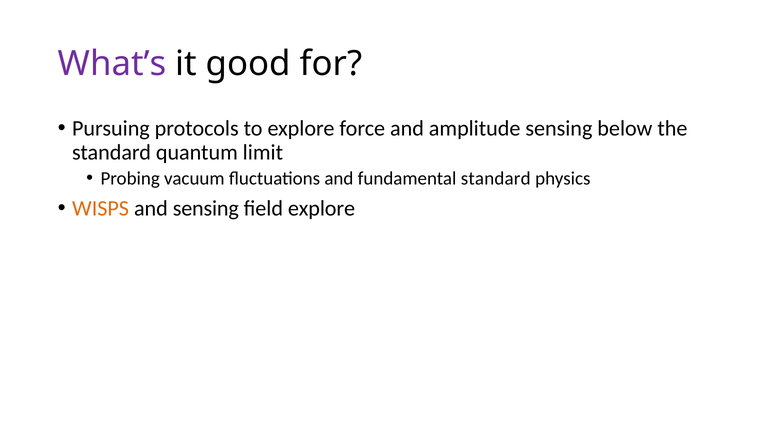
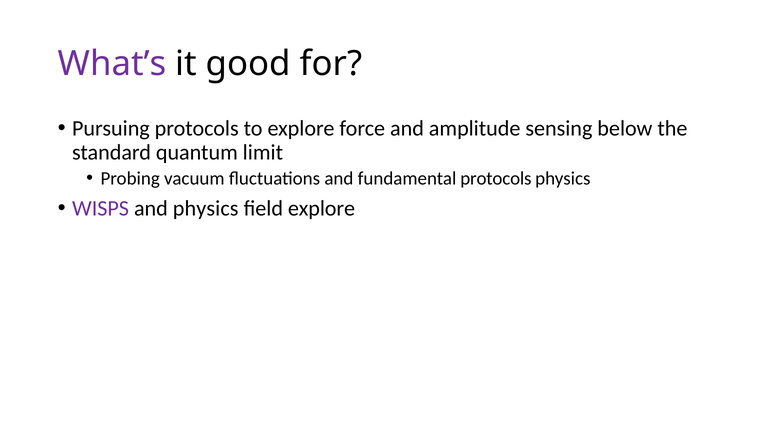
fundamental standard: standard -> protocols
WISPS colour: orange -> purple
and sensing: sensing -> physics
